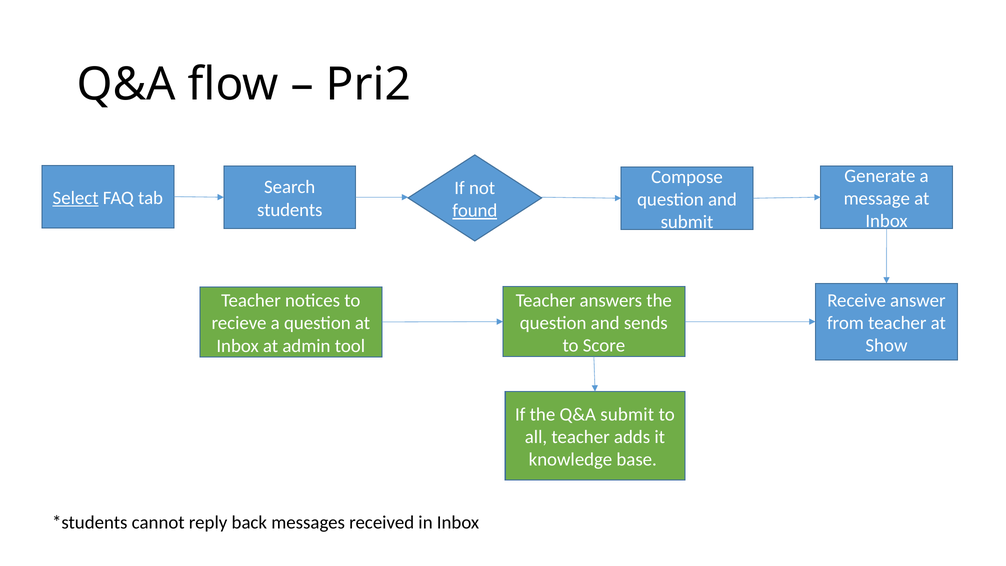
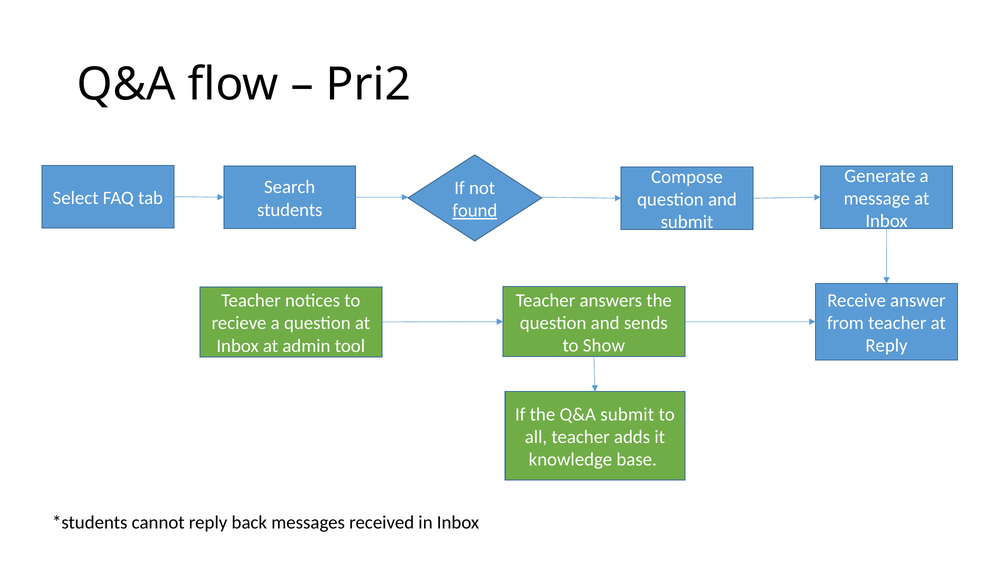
Select underline: present -> none
Score: Score -> Show
Show at (886, 346): Show -> Reply
